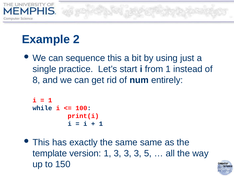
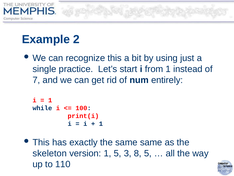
sequence: sequence -> recognize
8: 8 -> 7
template: template -> skeleton
1 3: 3 -> 5
3 at (138, 153): 3 -> 8
150: 150 -> 110
